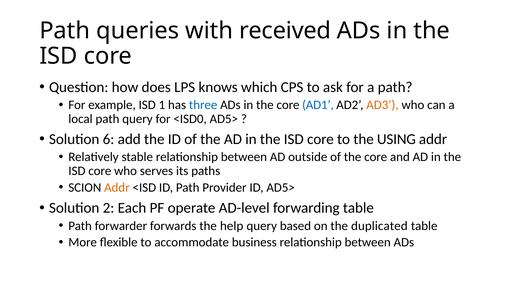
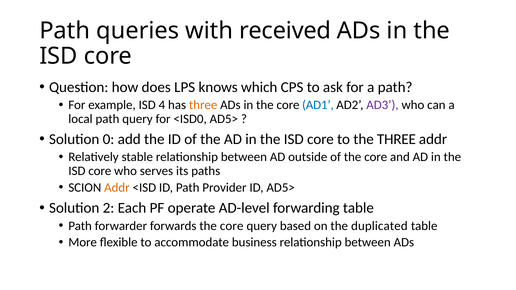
1: 1 -> 4
three at (203, 105) colour: blue -> orange
AD3 colour: orange -> purple
6: 6 -> 0
the USING: USING -> THREE
forwards the help: help -> core
